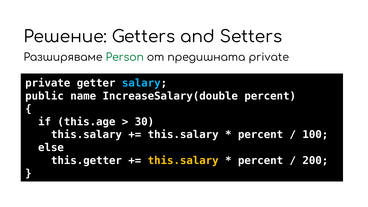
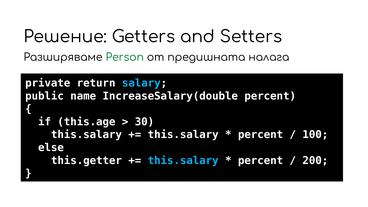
предишната private: private -> налага
getter: getter -> return
this.salary at (183, 160) colour: yellow -> light blue
